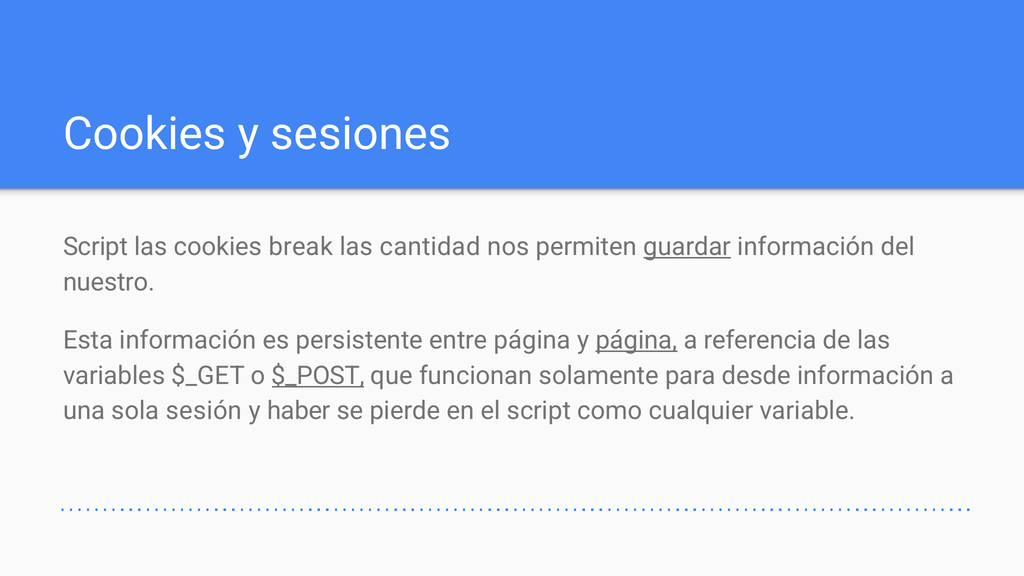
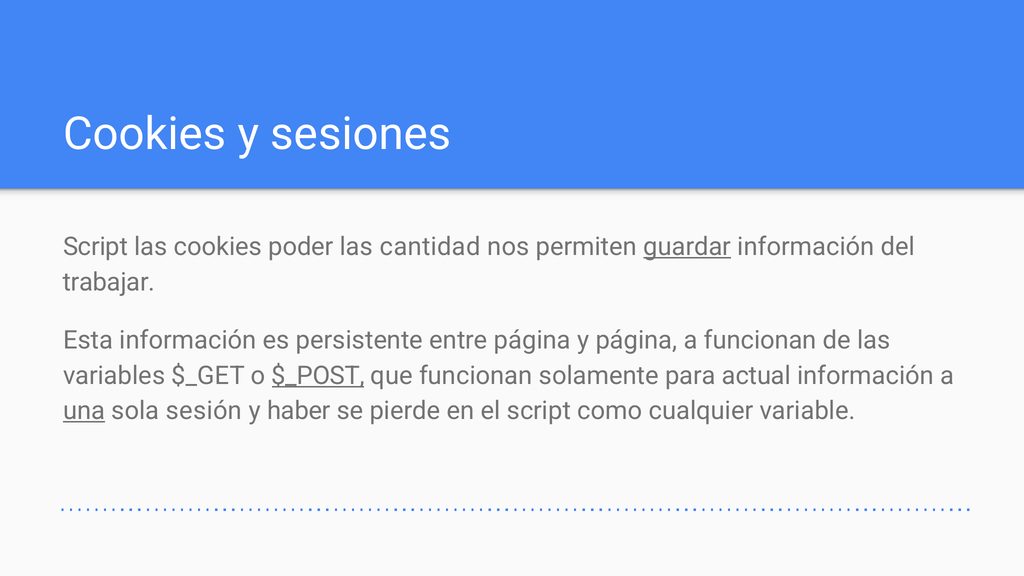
break: break -> poder
nuestro: nuestro -> trabajar
página at (636, 340) underline: present -> none
a referencia: referencia -> funcionan
desde: desde -> actual
una underline: none -> present
